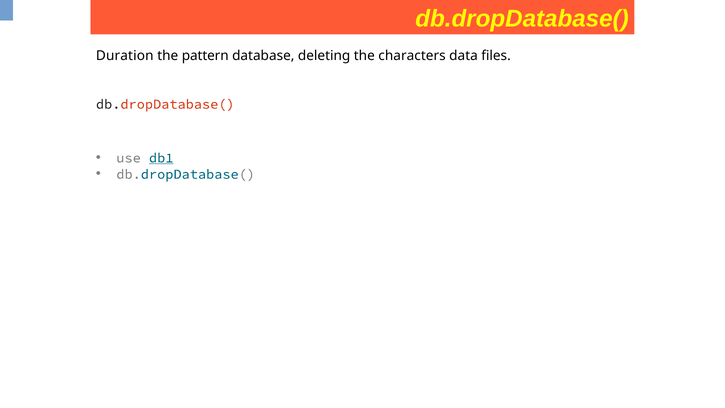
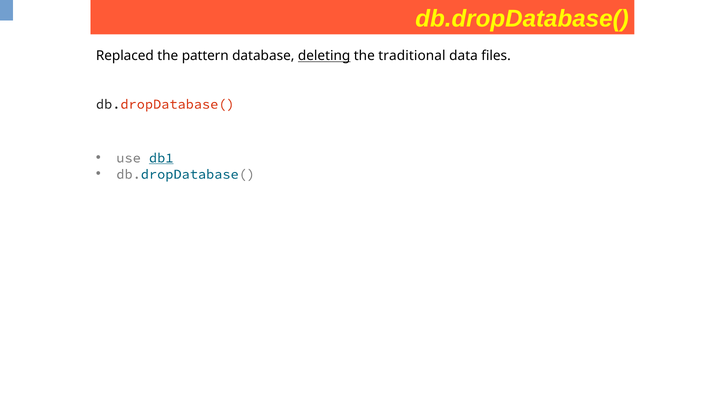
Duration: Duration -> Replaced
deleting underline: none -> present
characters: characters -> traditional
